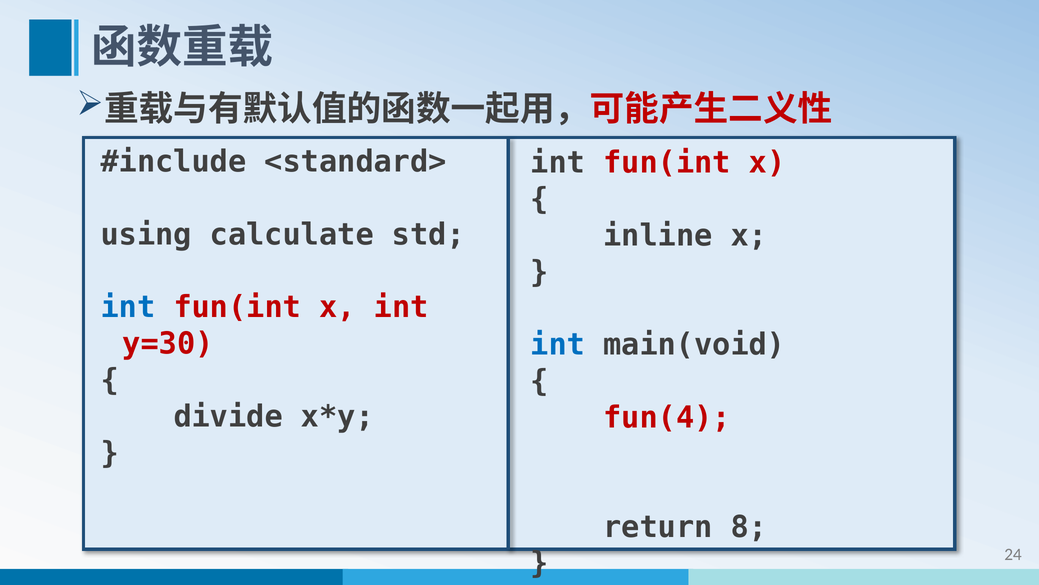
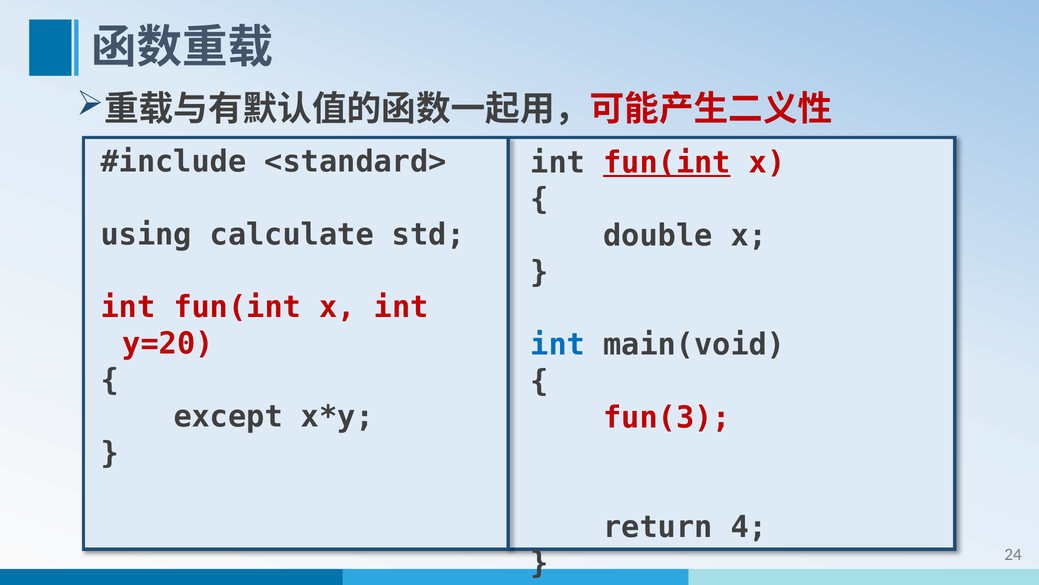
fun(int at (667, 163) underline: none -> present
inline: inline -> double
int at (128, 307) colour: blue -> red
y=30: y=30 -> y=20
divide: divide -> except
fun(4: fun(4 -> fun(3
8: 8 -> 4
